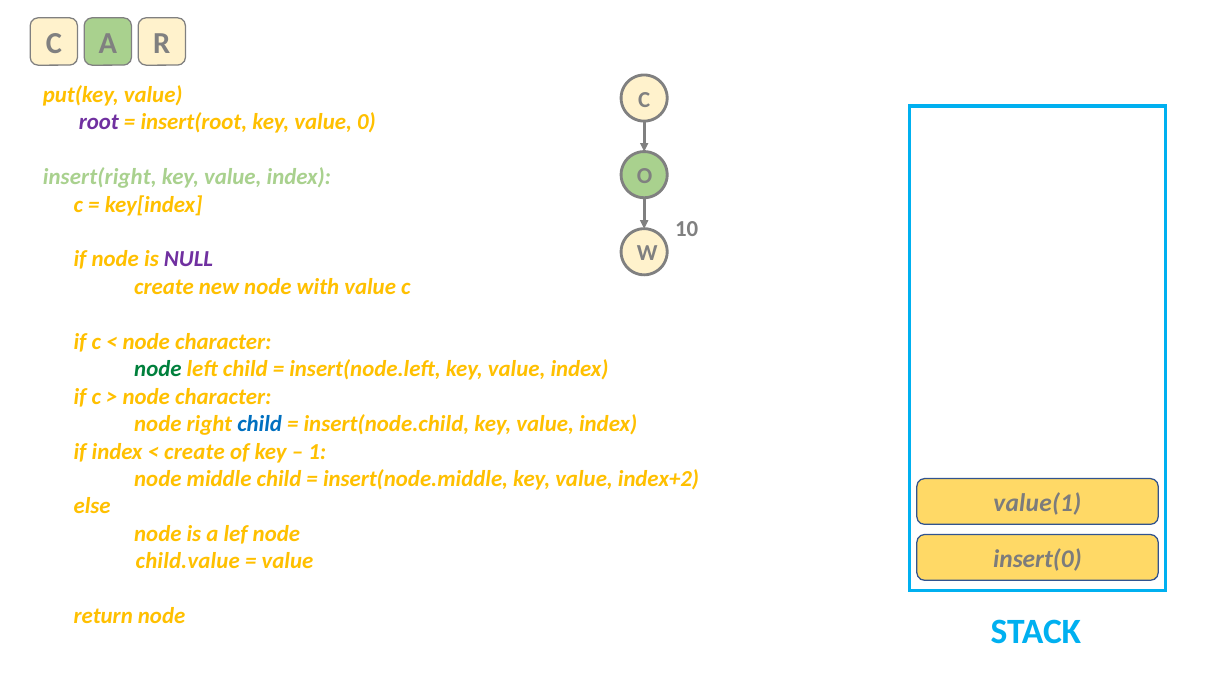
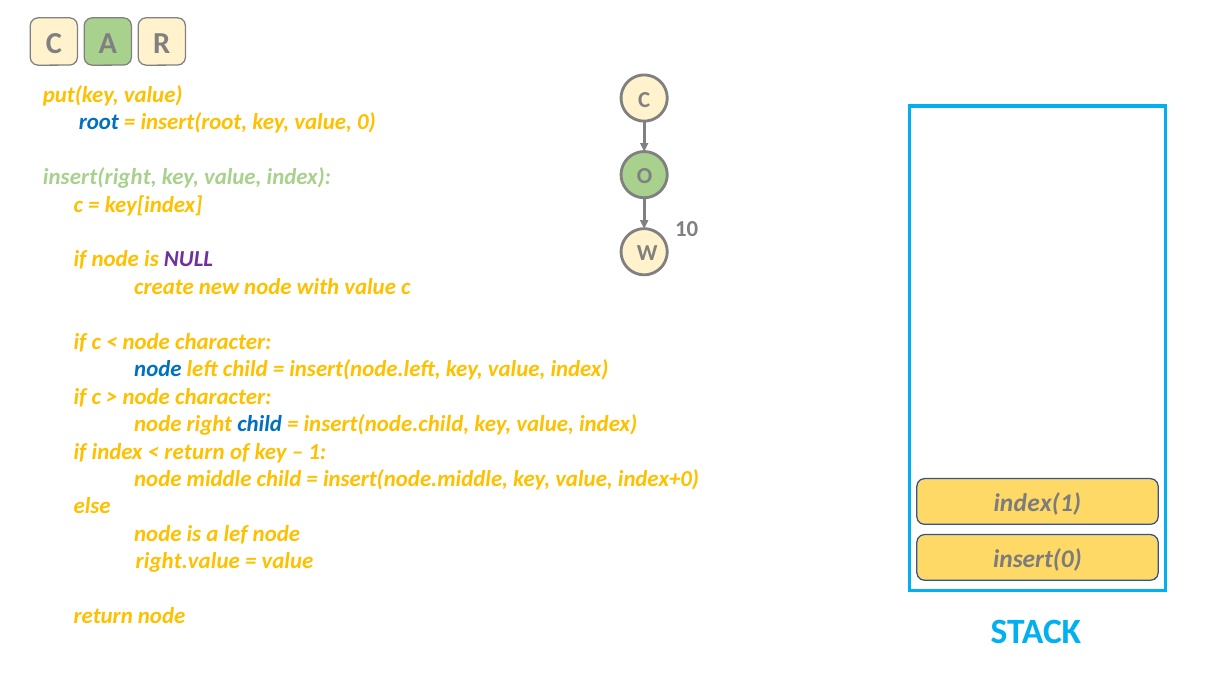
root colour: purple -> blue
node at (158, 369) colour: green -> blue
create at (195, 451): create -> return
index+2: index+2 -> index+0
value(1: value(1 -> index(1
child.value: child.value -> right.value
